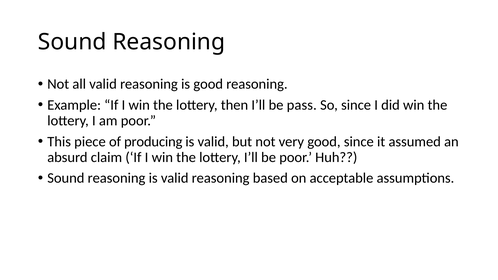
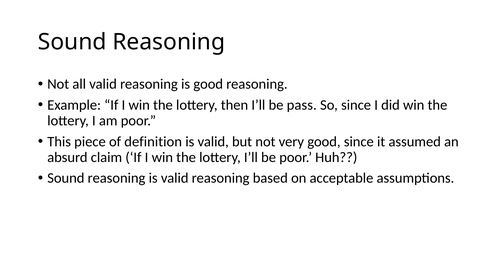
producing: producing -> definition
